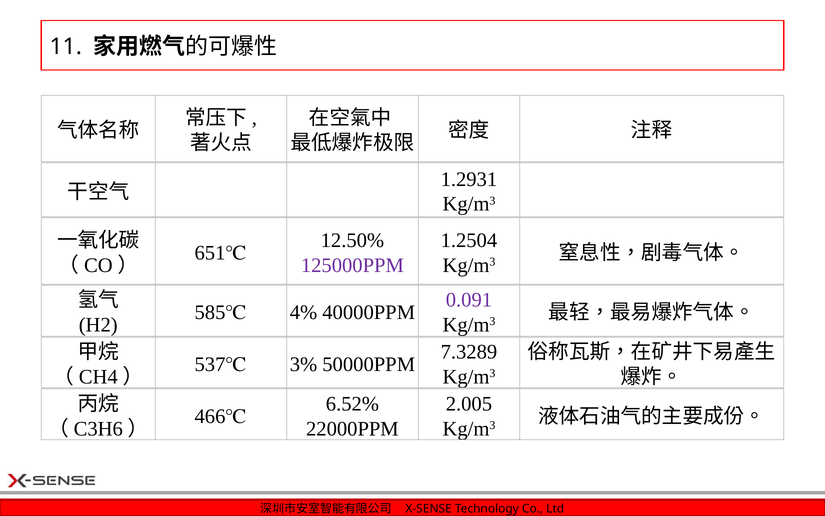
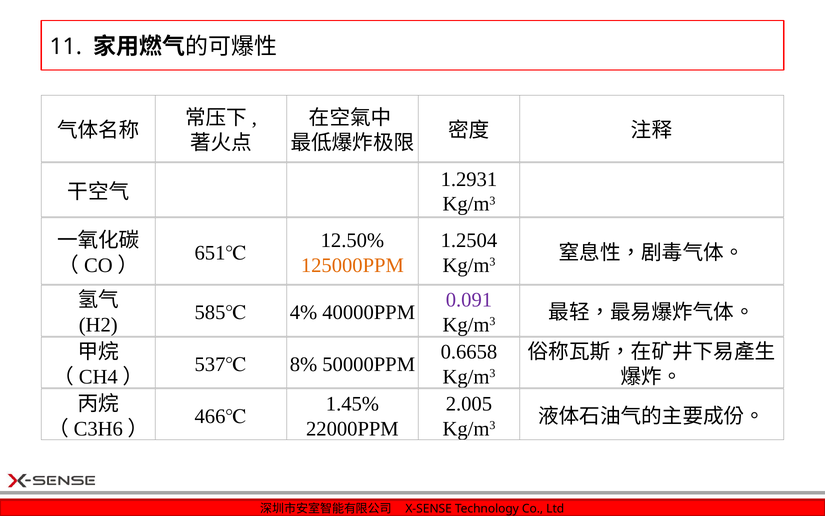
125000PPM colour: purple -> orange
7.3289: 7.3289 -> 0.6658
3%: 3% -> 8%
6.52%: 6.52% -> 1.45%
